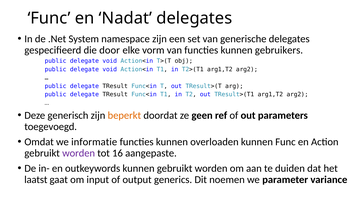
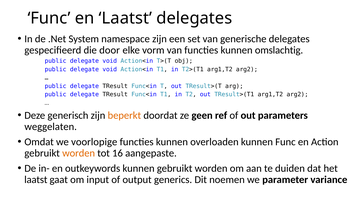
en Nadat: Nadat -> Laatst
gebruikers: gebruikers -> omslachtig
toegevoegd: toegevoegd -> weggelaten
informatie: informatie -> voorlopige
worden at (79, 153) colour: purple -> orange
